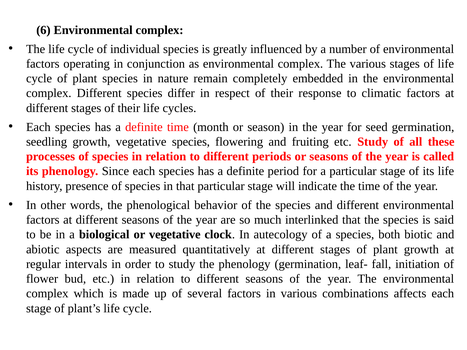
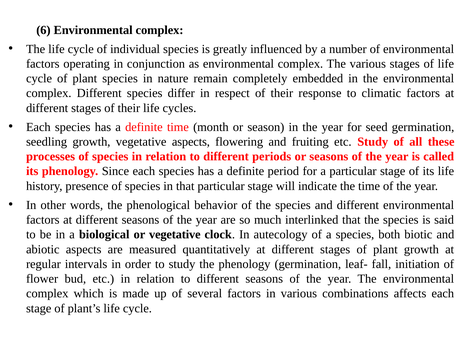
vegetative species: species -> aspects
